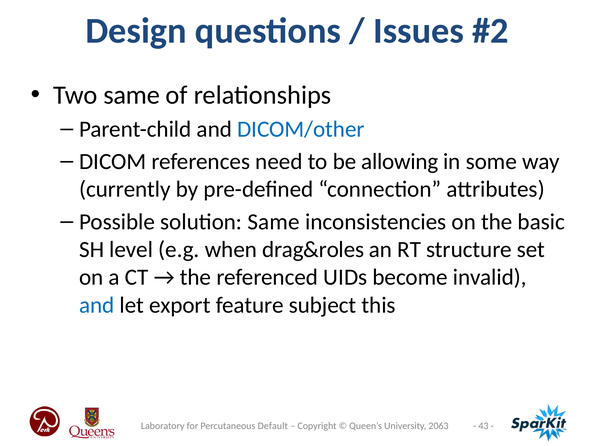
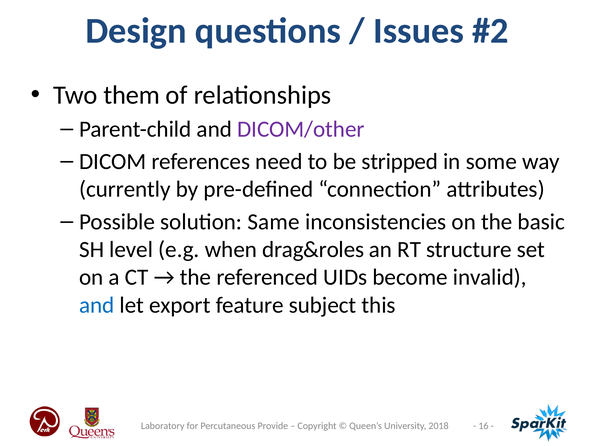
Two same: same -> them
DICOM/other colour: blue -> purple
allowing: allowing -> stripped
43: 43 -> 16
Default: Default -> Provide
2063: 2063 -> 2018
